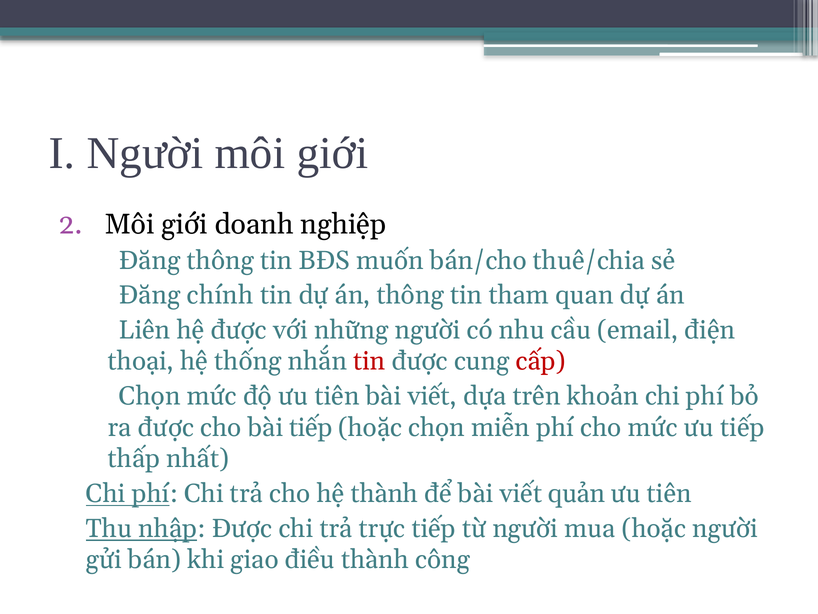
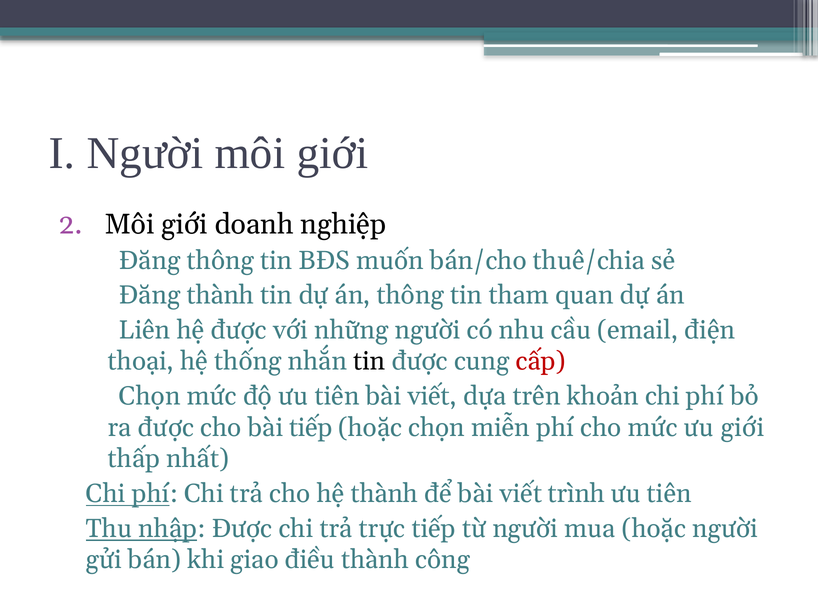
Đăng chính: chính -> thành
tin at (369, 361) colour: red -> black
ưu tiếp: tiếp -> giới
quản: quản -> trình
